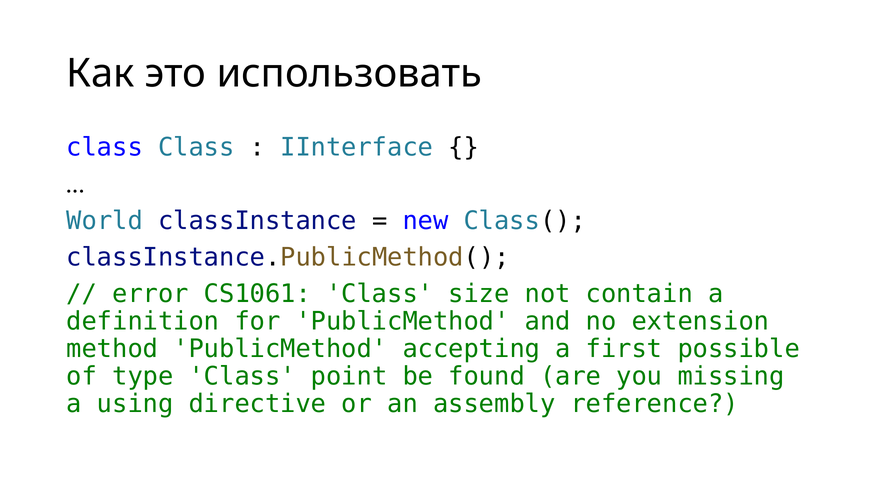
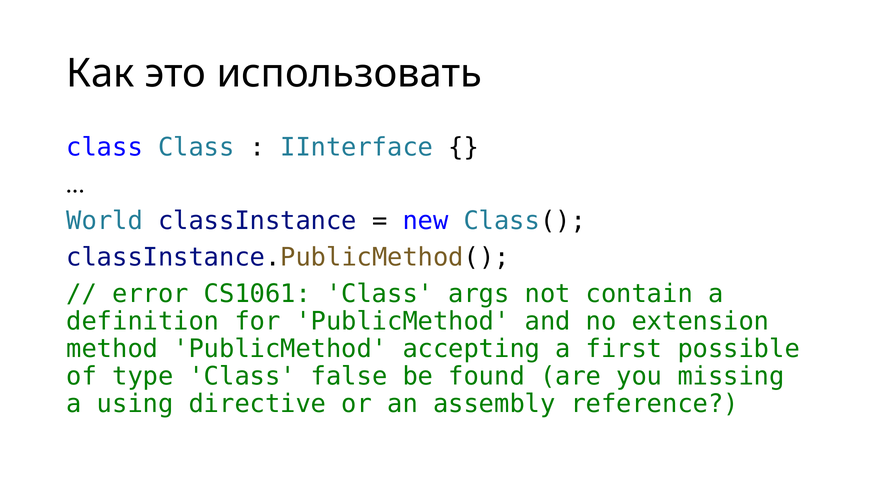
size: size -> args
point: point -> false
